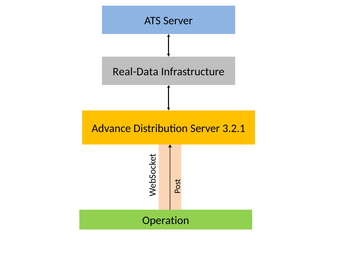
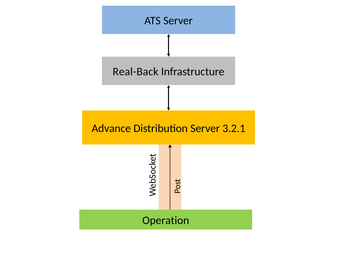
Real-Data: Real-Data -> Real-Back
